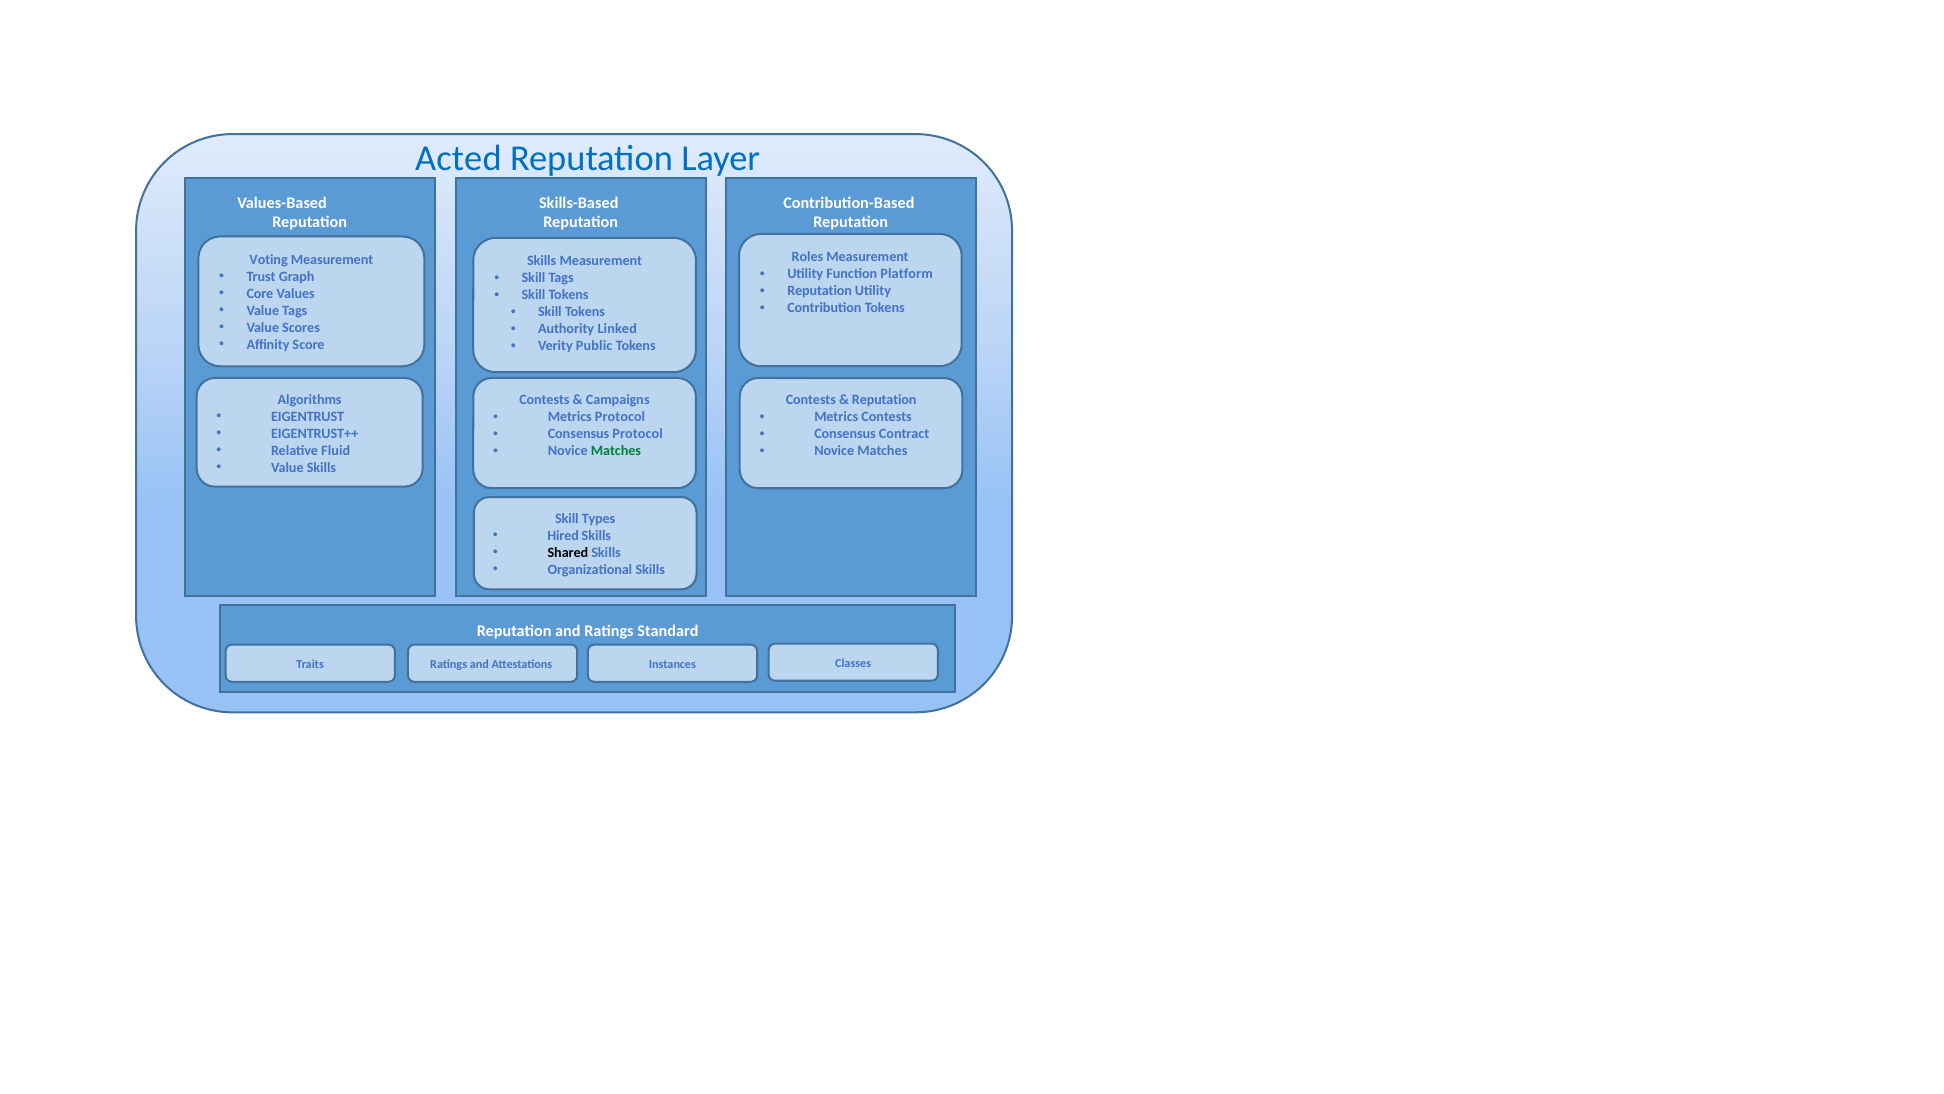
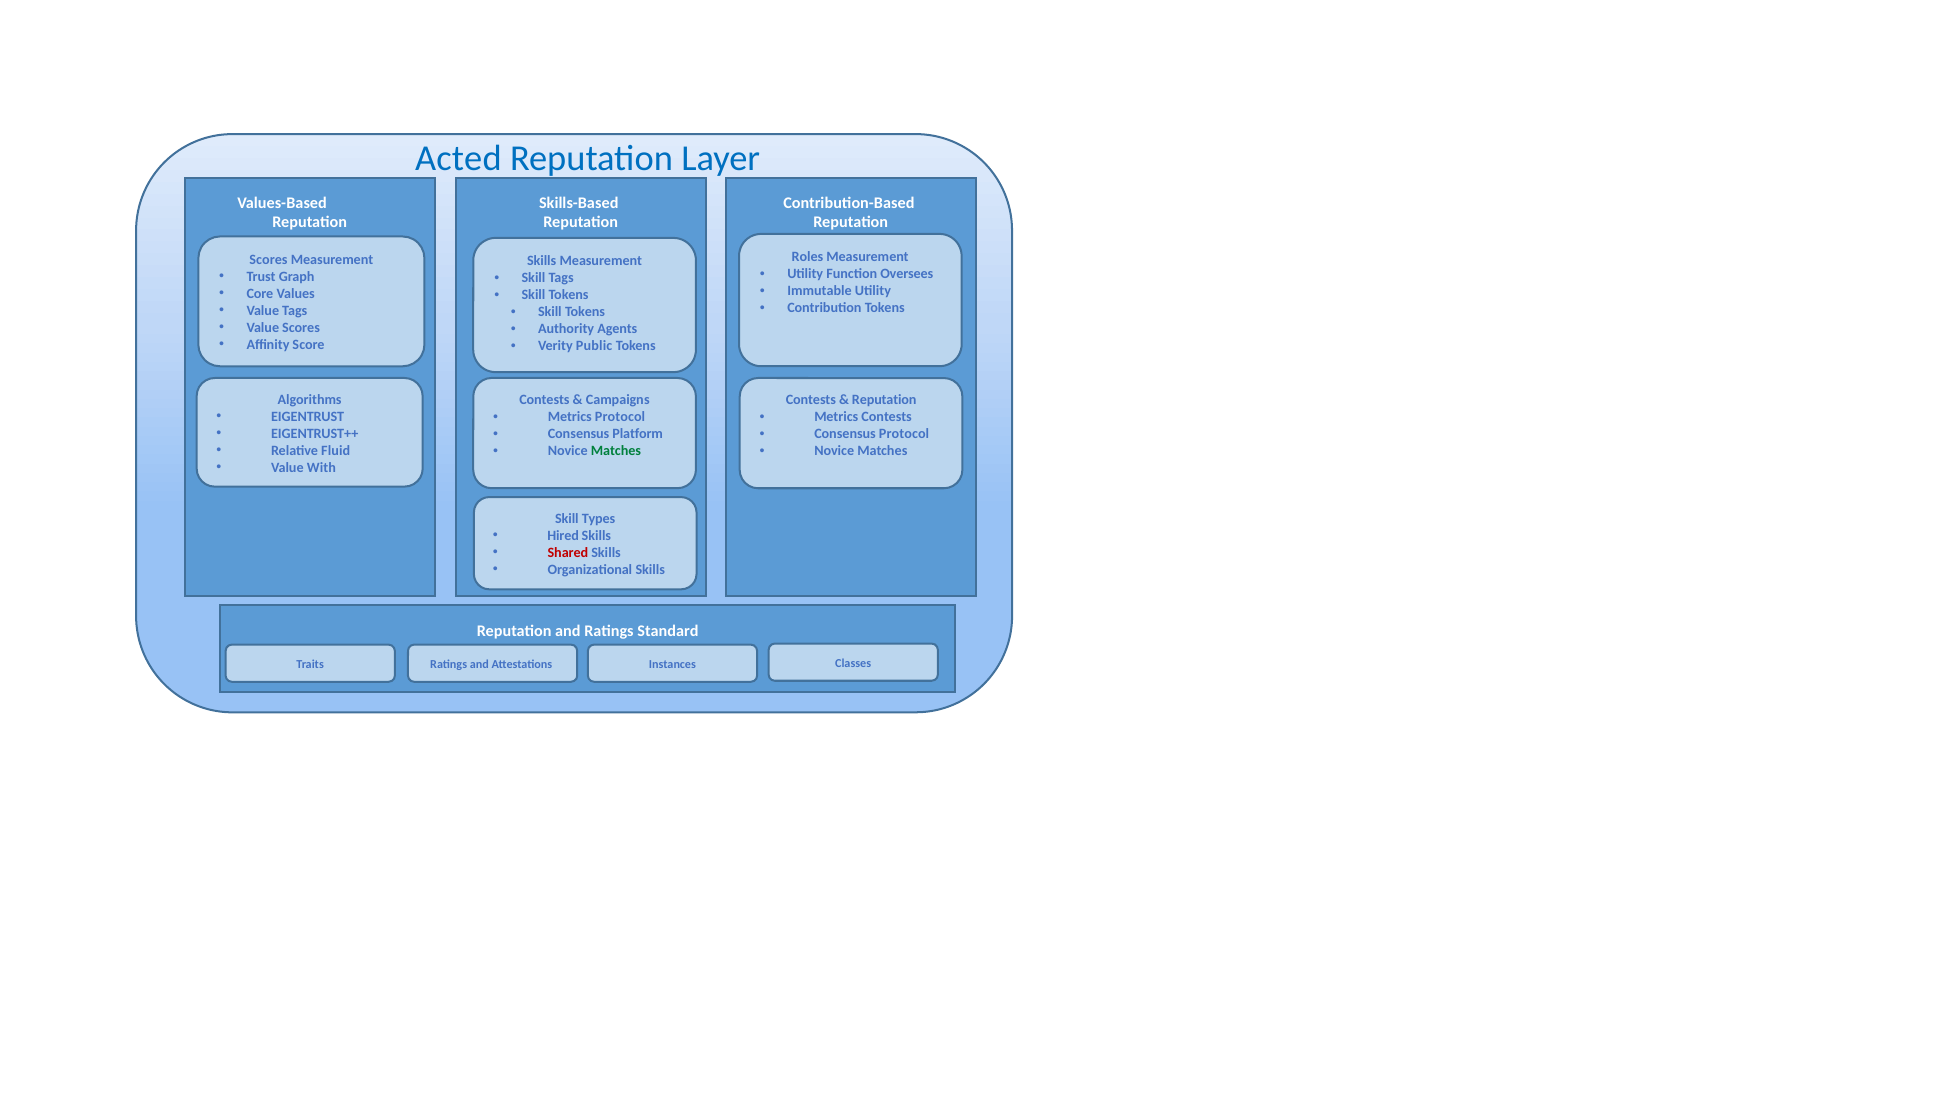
Voting at (269, 259): Voting -> Scores
Platform: Platform -> Oversees
Reputation at (820, 291): Reputation -> Immutable
Linked: Linked -> Agents
Consensus Protocol: Protocol -> Platform
Consensus Contract: Contract -> Protocol
Value Skills: Skills -> With
Shared colour: black -> red
